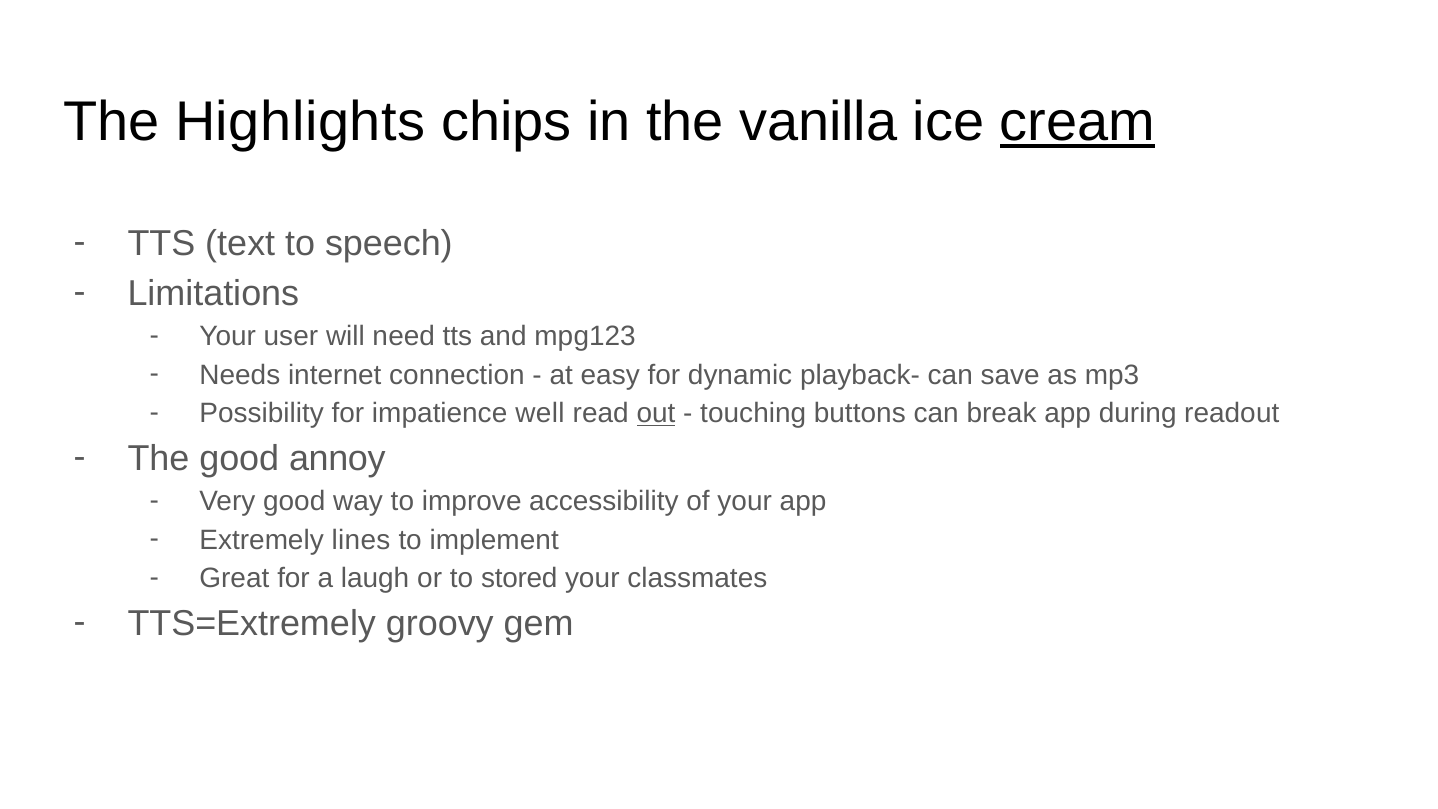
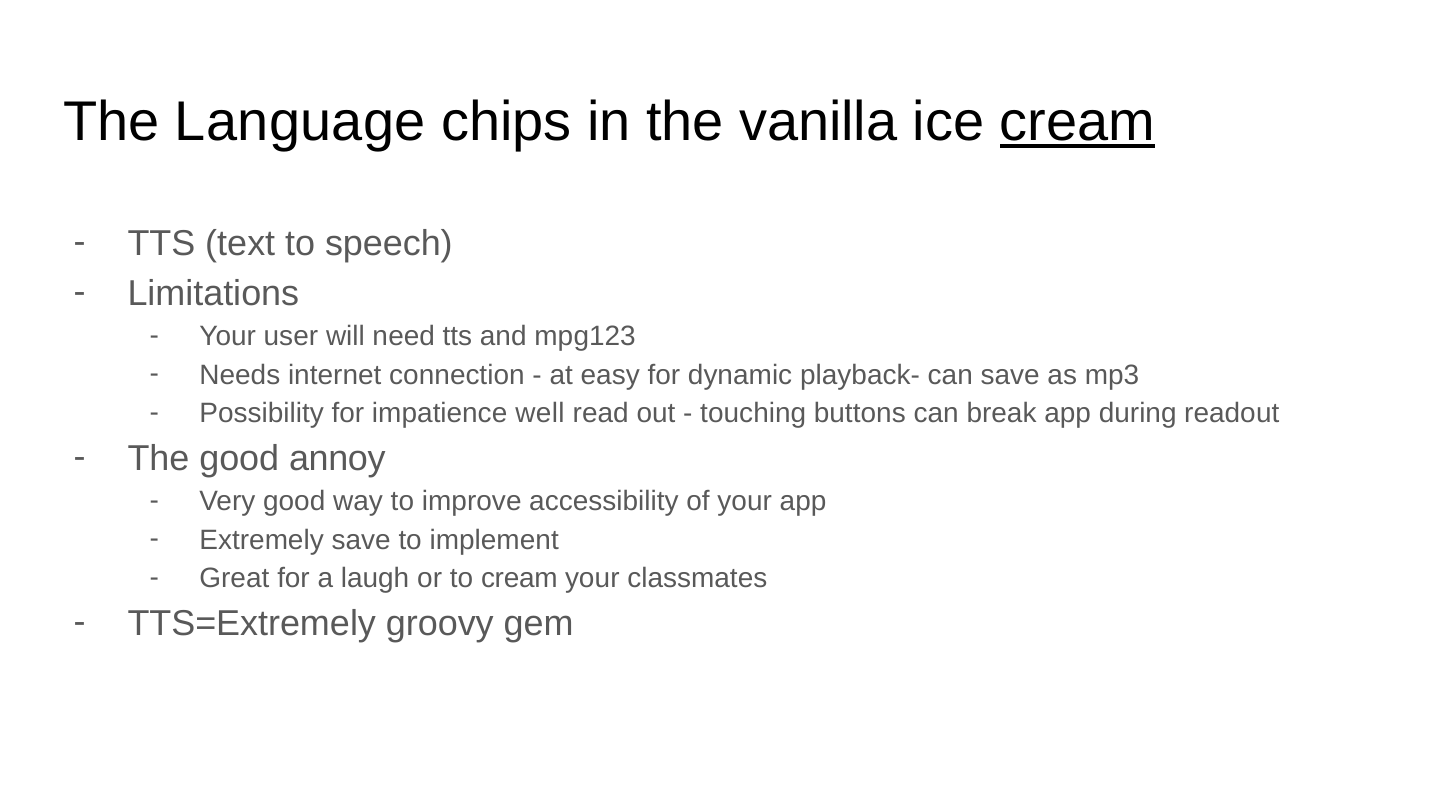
Highlights: Highlights -> Language
out underline: present -> none
Extremely lines: lines -> save
to stored: stored -> cream
